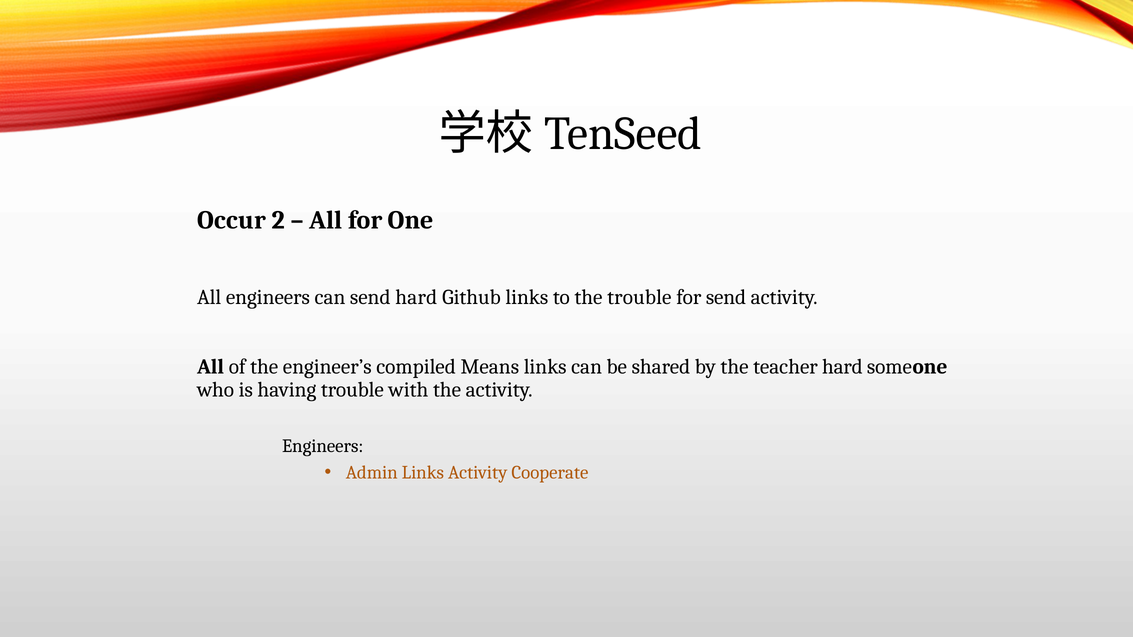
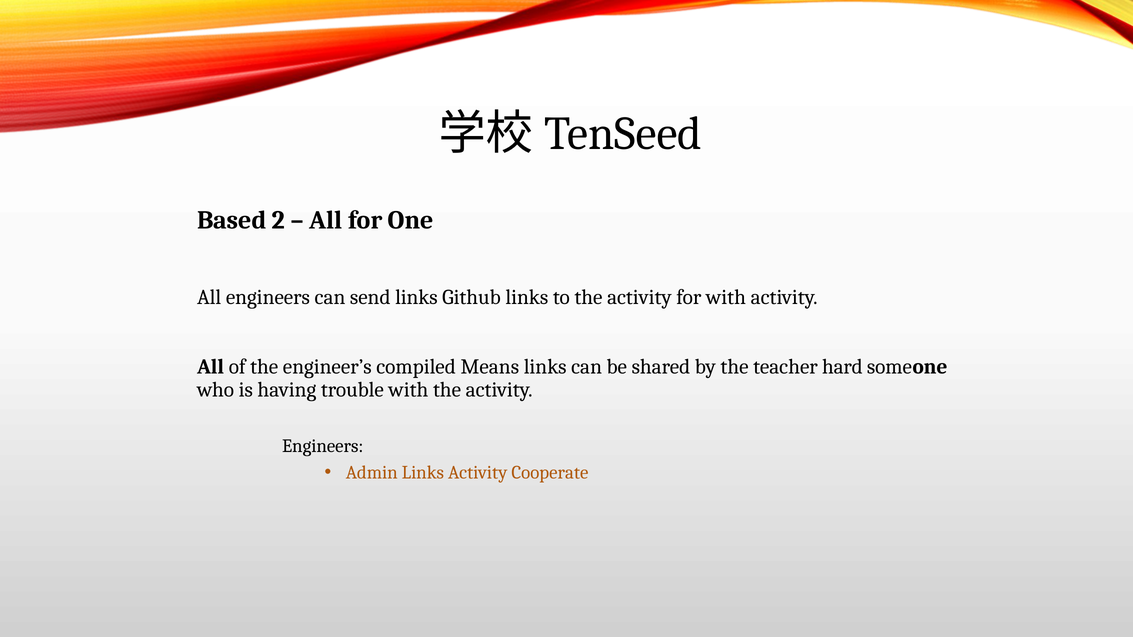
Occur: Occur -> Based
send hard: hard -> links
to the trouble: trouble -> activity
for send: send -> with
